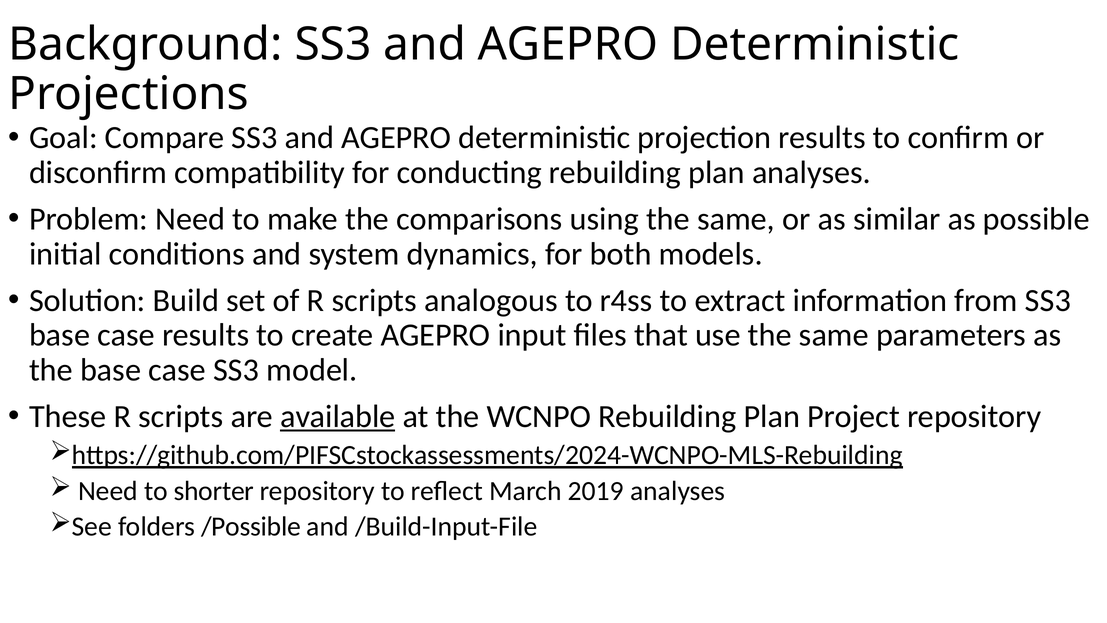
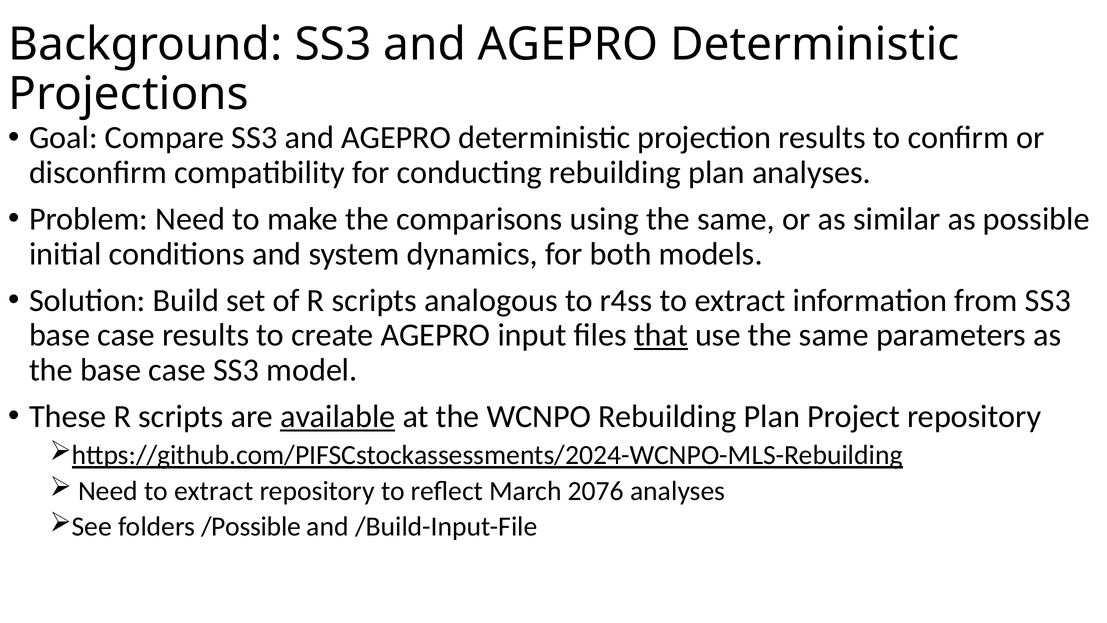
that underline: none -> present
Need to shorter: shorter -> extract
2019: 2019 -> 2076
